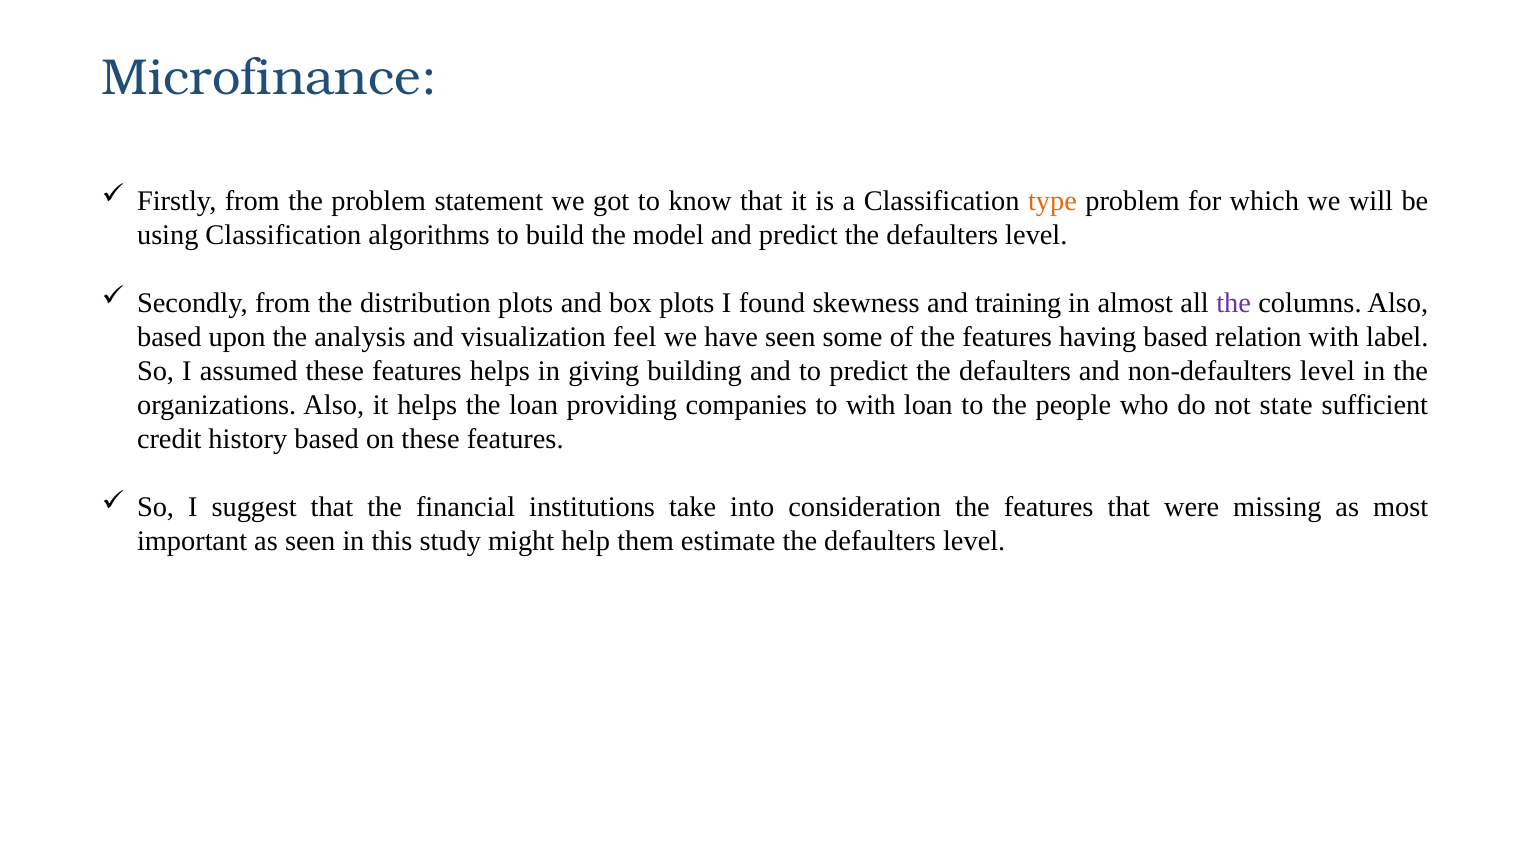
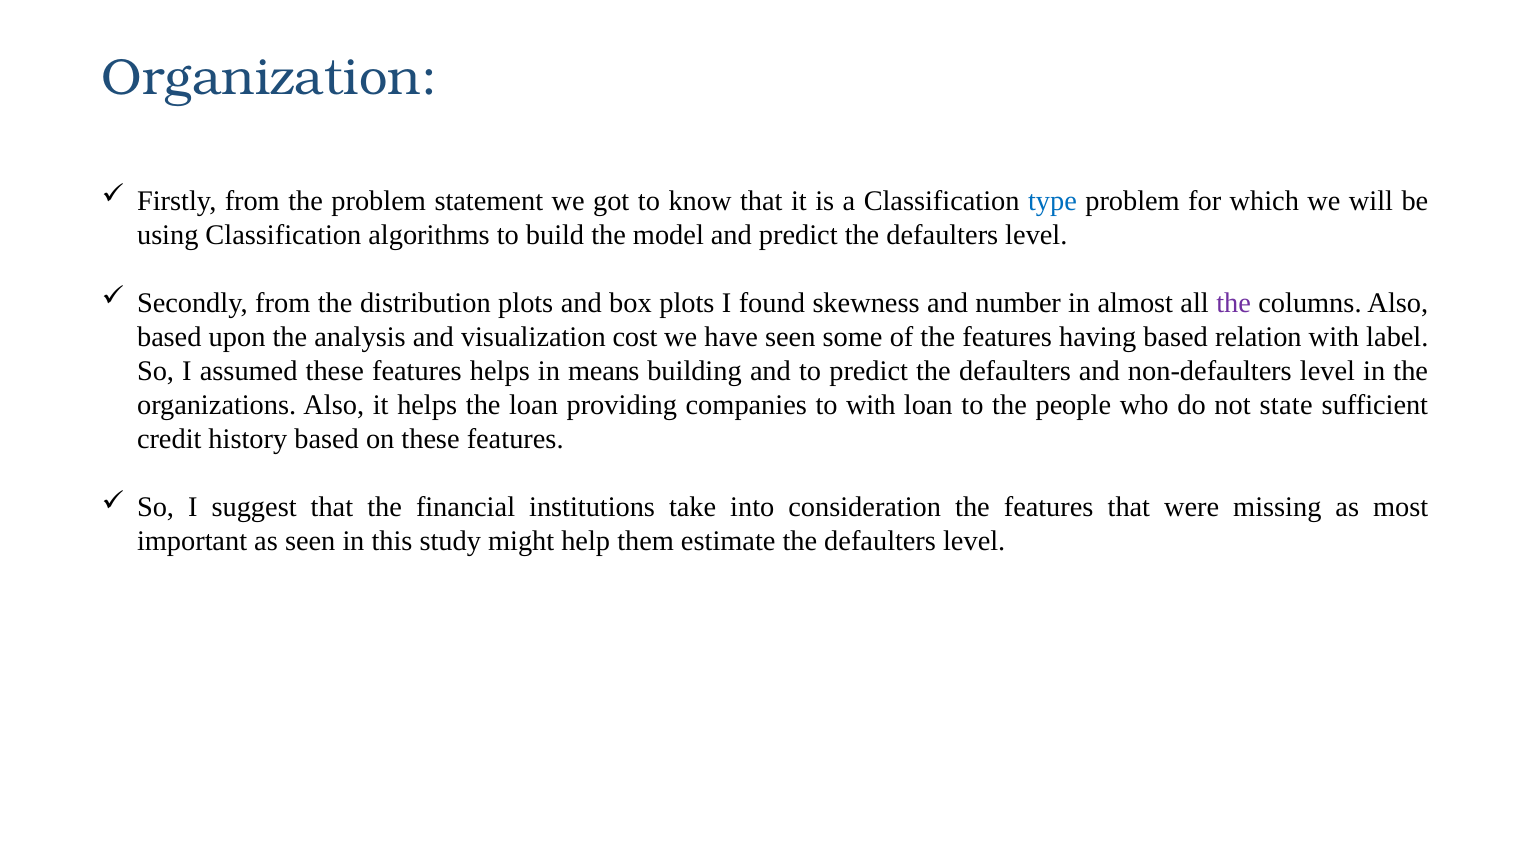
Microfinance: Microfinance -> Organization
type colour: orange -> blue
training: training -> number
feel: feel -> cost
giving: giving -> means
